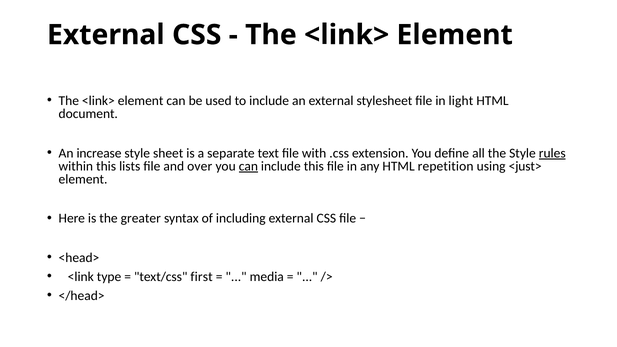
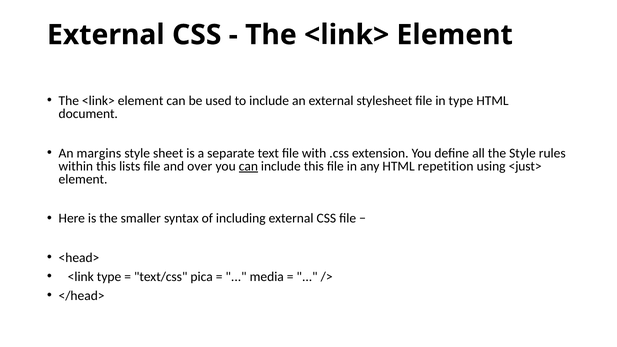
in light: light -> type
increase: increase -> margins
rules underline: present -> none
greater: greater -> smaller
first: first -> pica
